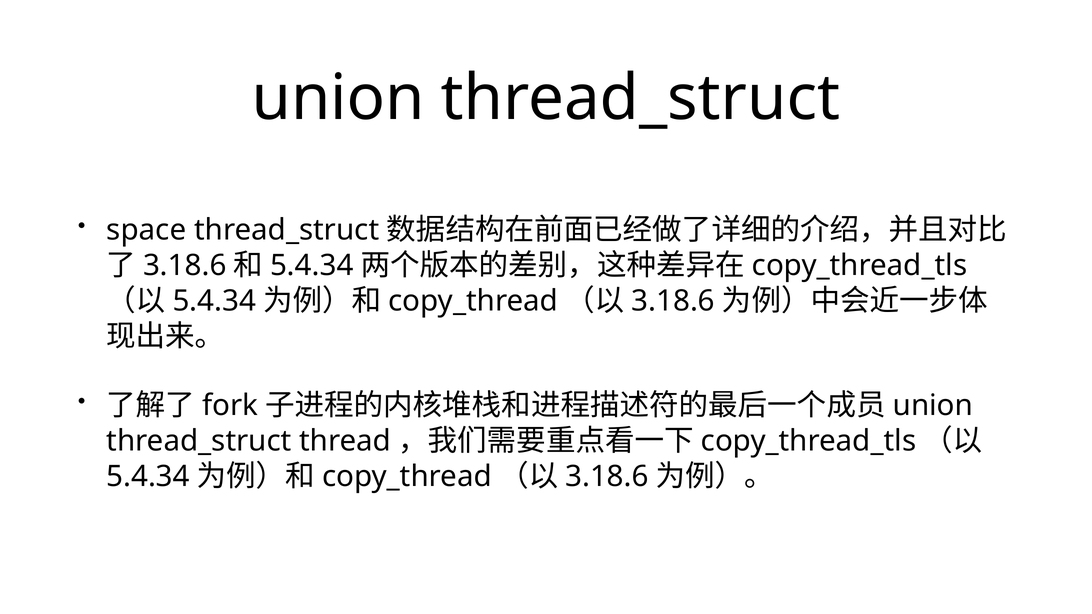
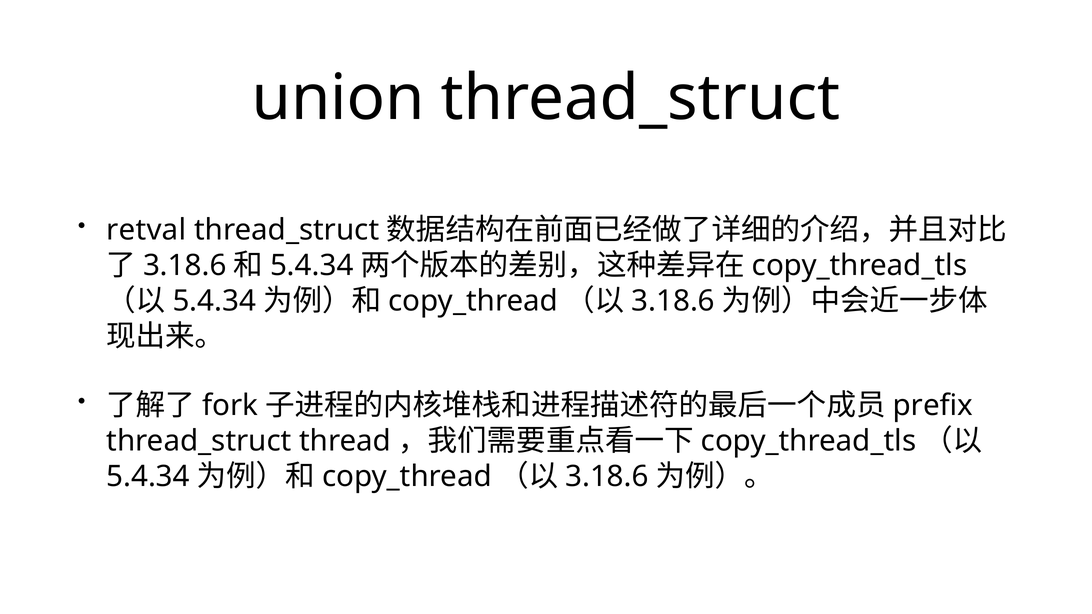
space: space -> retval
union at (933, 406): union -> prefix
